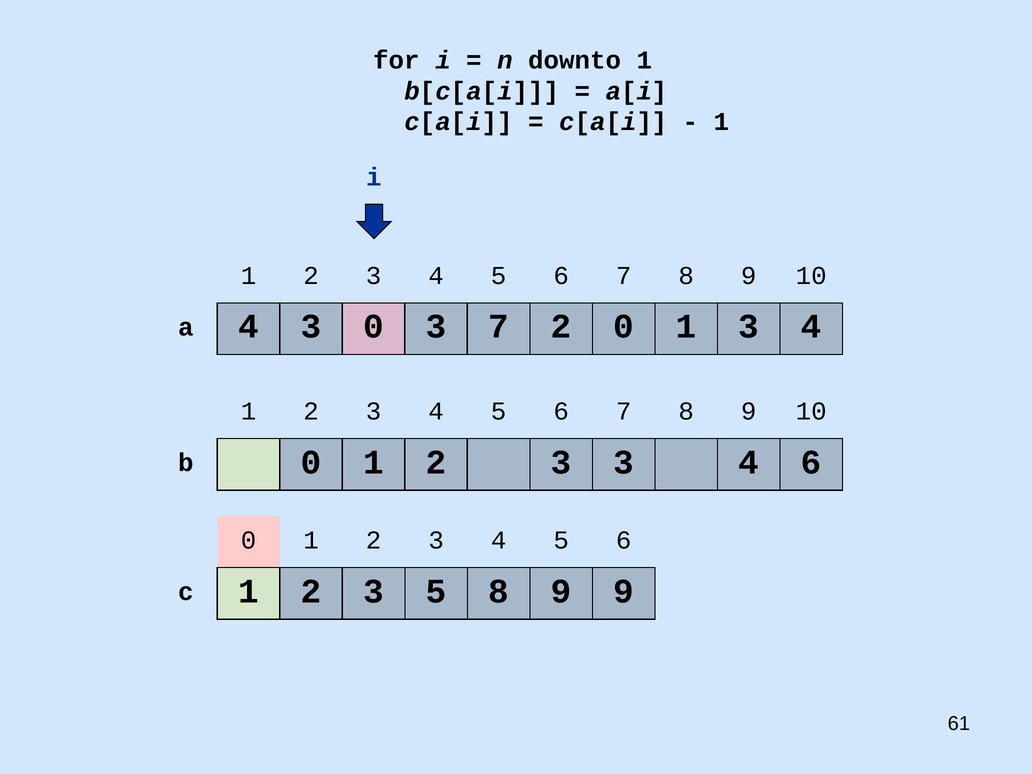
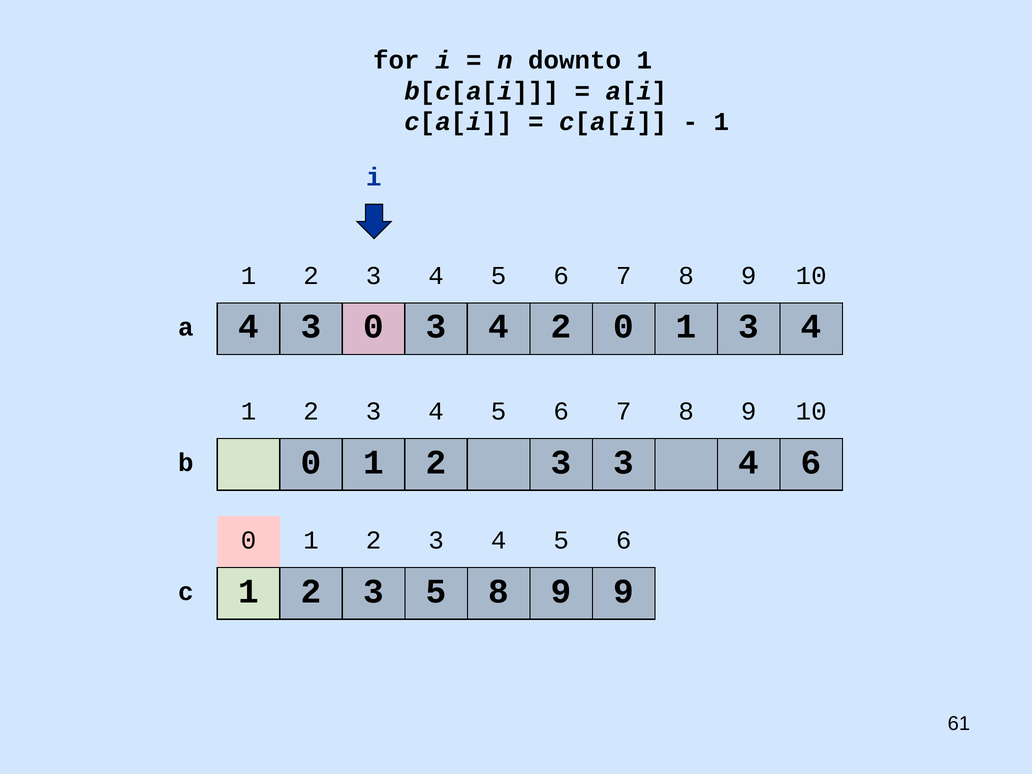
0 3 7: 7 -> 4
